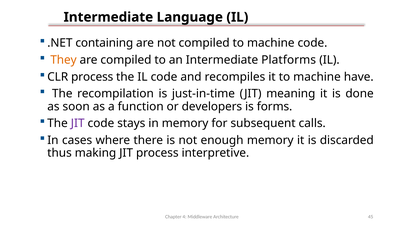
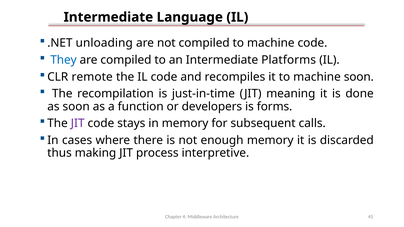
containing: containing -> unloading
They colour: orange -> blue
CLR process: process -> remote
machine have: have -> soon
